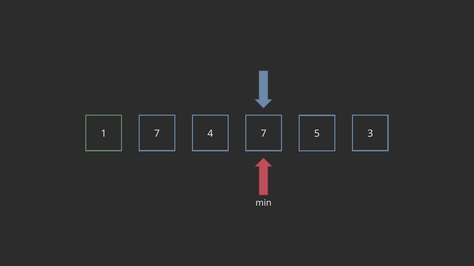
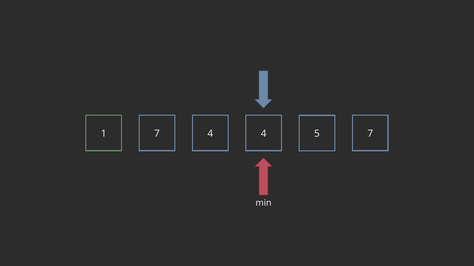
7 7: 7 -> 4
1 3: 3 -> 7
